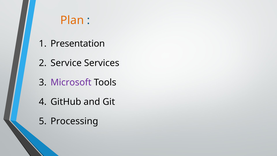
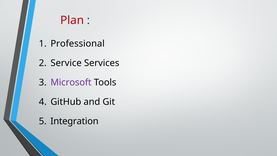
Plan colour: orange -> red
Presentation: Presentation -> Professional
Processing: Processing -> Integration
